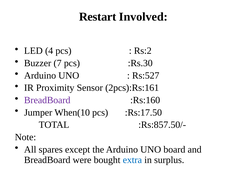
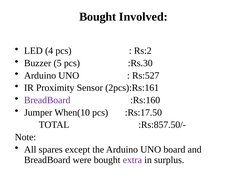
Restart at (98, 17): Restart -> Bought
7: 7 -> 5
extra colour: blue -> purple
